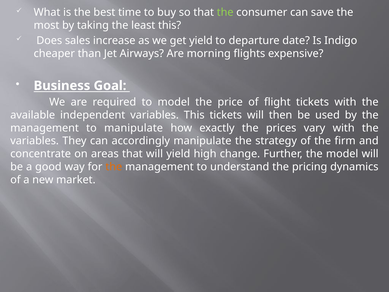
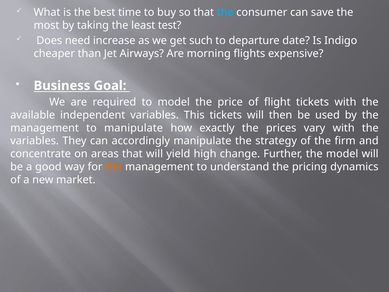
the at (225, 12) colour: light green -> light blue
least this: this -> test
sales: sales -> need
get yield: yield -> such
